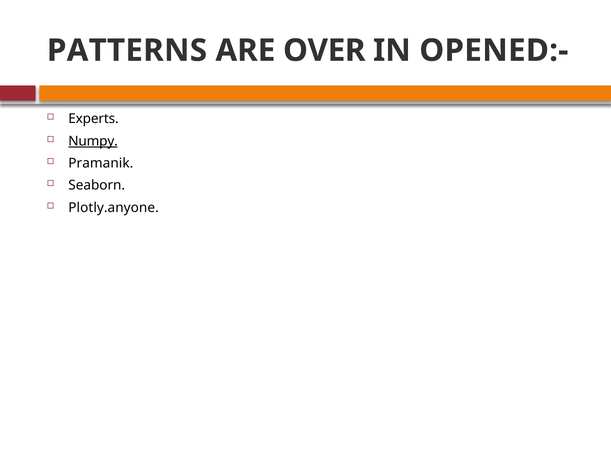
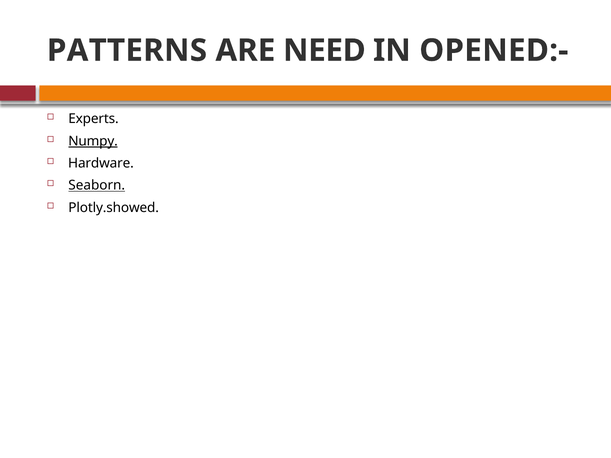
OVER: OVER -> NEED
Pramanik: Pramanik -> Hardware
Seaborn underline: none -> present
Plotly.anyone: Plotly.anyone -> Plotly.showed
